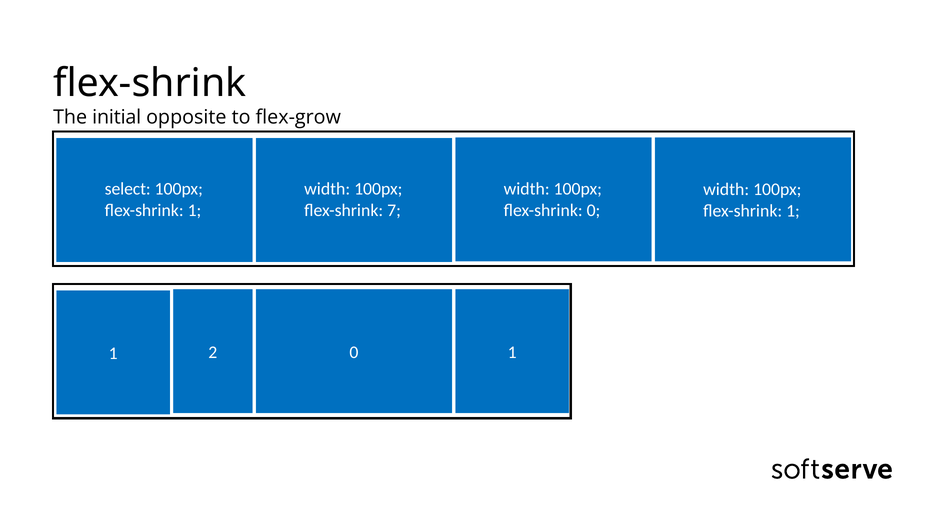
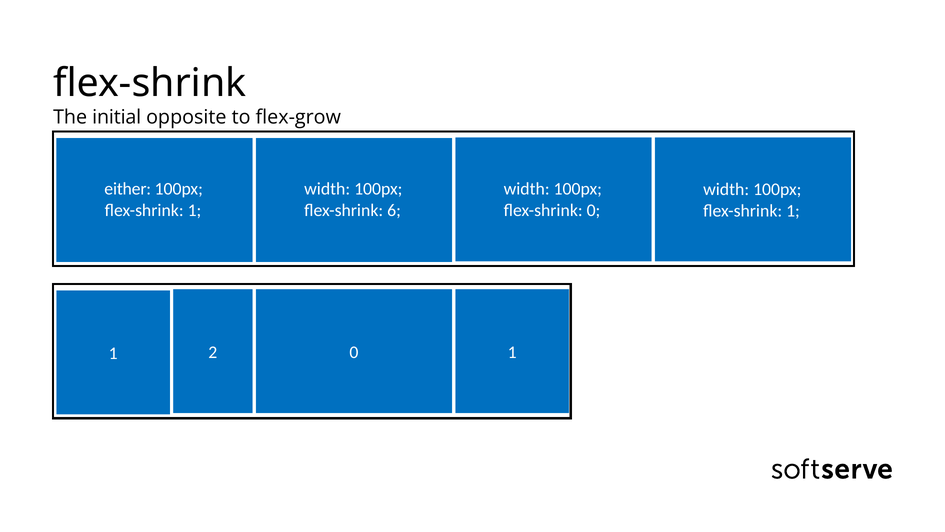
select: select -> either
7: 7 -> 6
